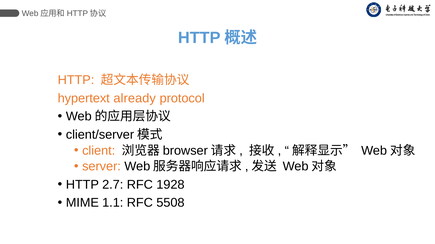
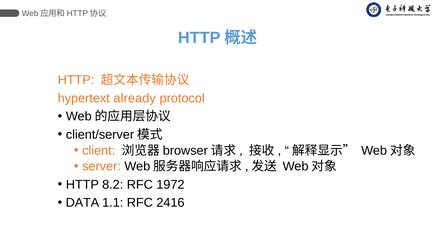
2.7: 2.7 -> 8.2
1928: 1928 -> 1972
MIME: MIME -> DATA
5508: 5508 -> 2416
